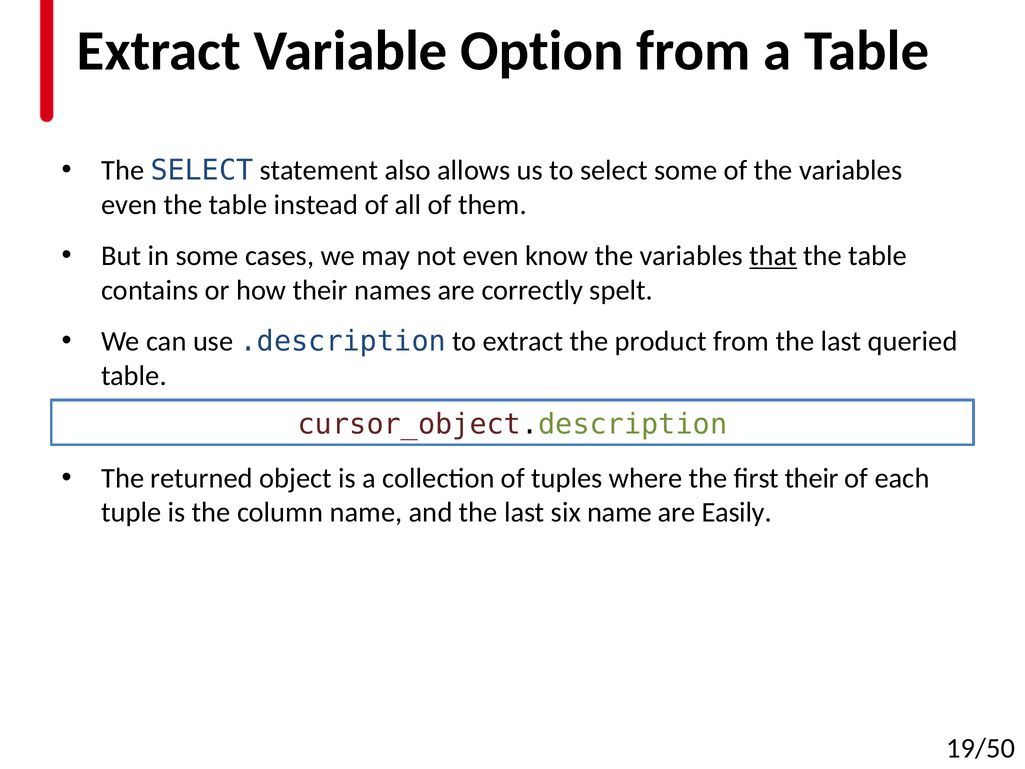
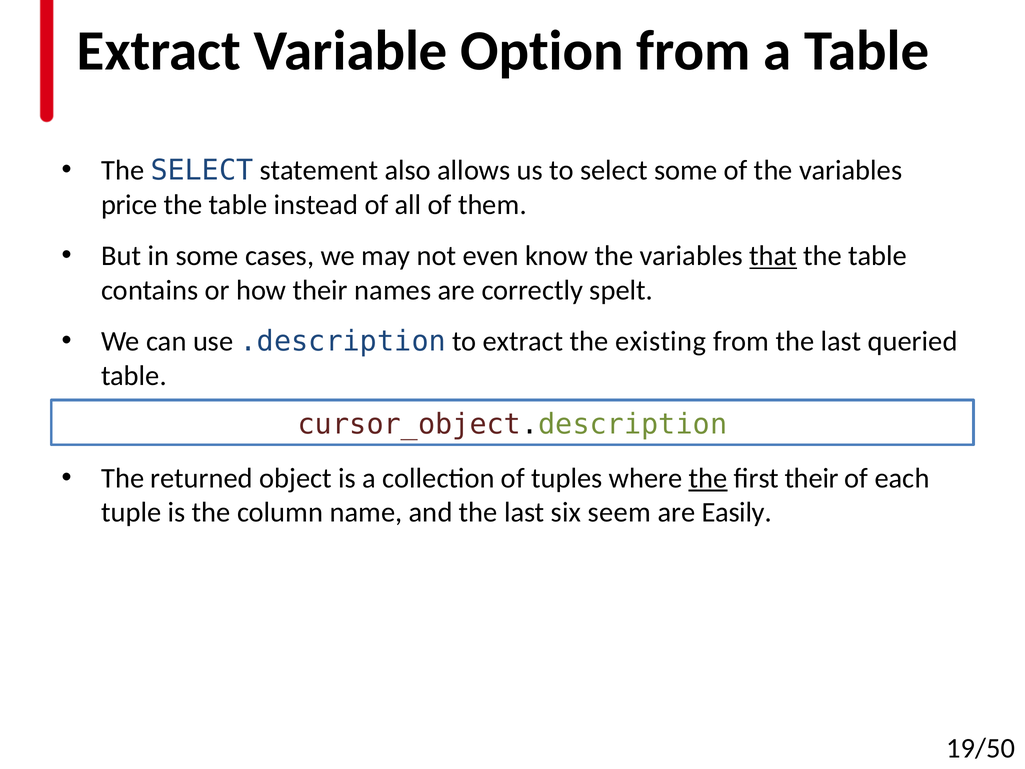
even at (129, 205): even -> price
product: product -> existing
the at (708, 478) underline: none -> present
six name: name -> seem
